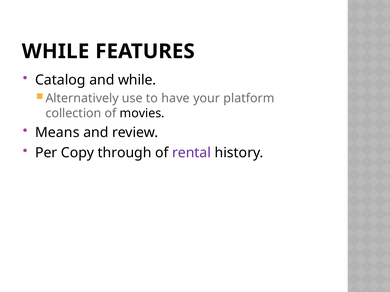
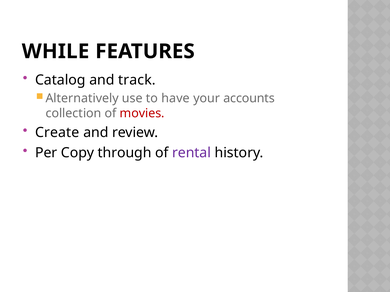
and while: while -> track
platform: platform -> accounts
movies colour: black -> red
Means: Means -> Create
